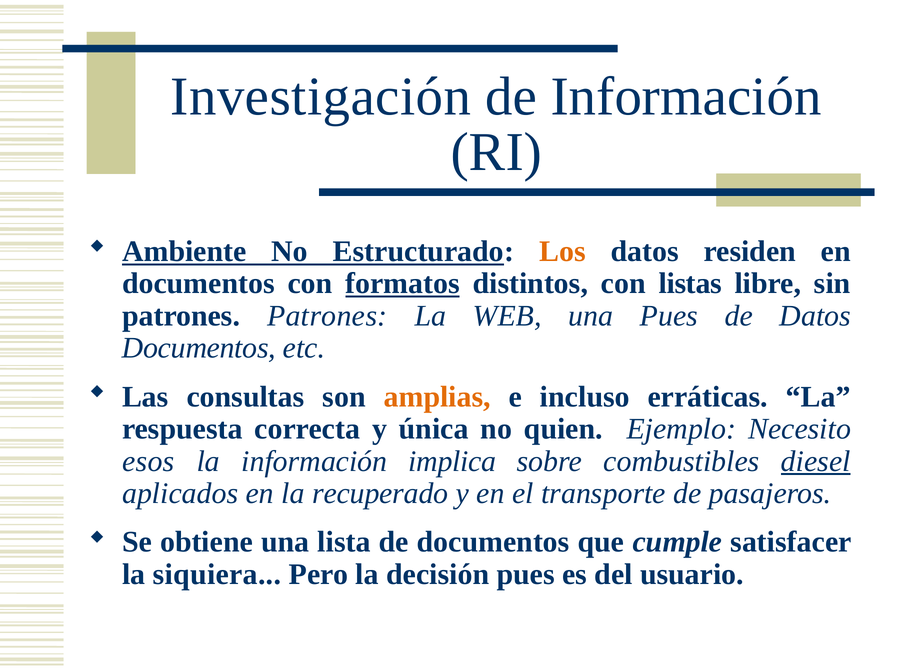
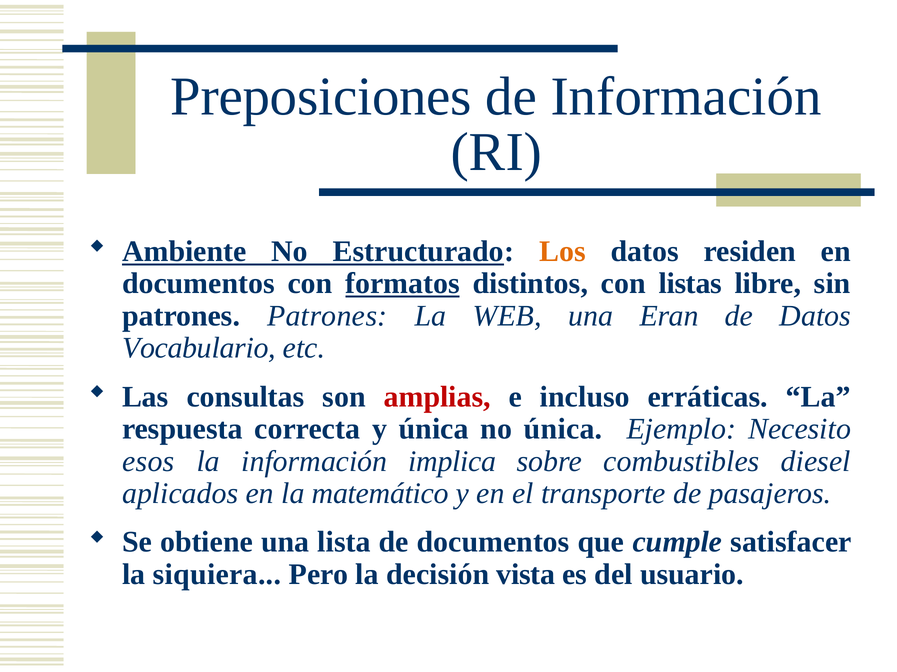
Investigación: Investigación -> Preposiciones
una Pues: Pues -> Eran
Documentos at (199, 348): Documentos -> Vocabulario
amplias colour: orange -> red
no quien: quien -> única
diesel underline: present -> none
recuperado: recuperado -> matemático
decisión pues: pues -> vista
